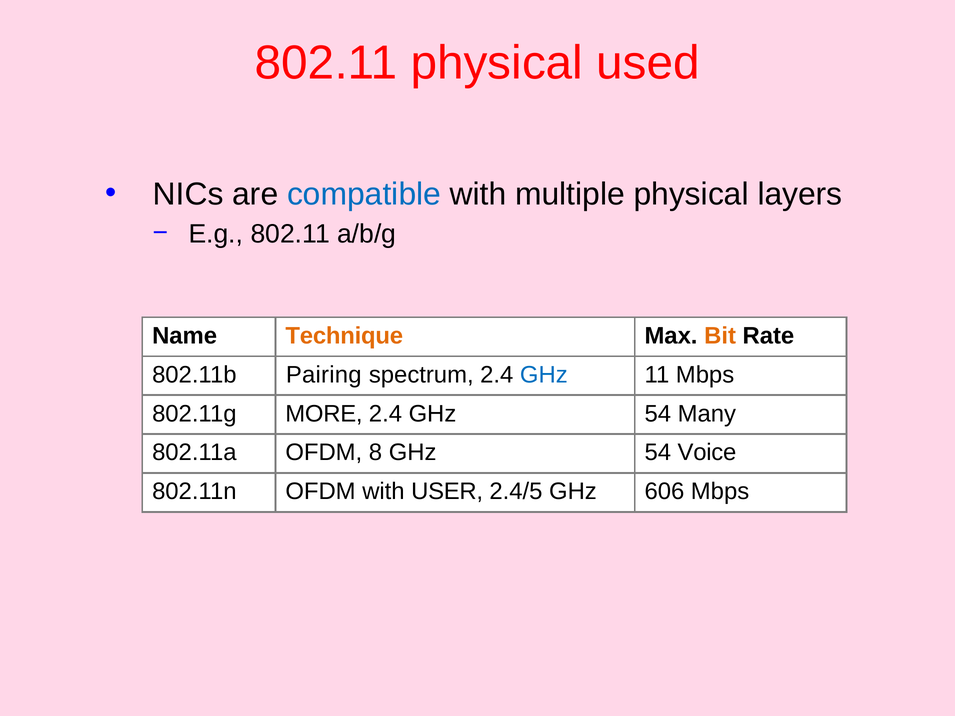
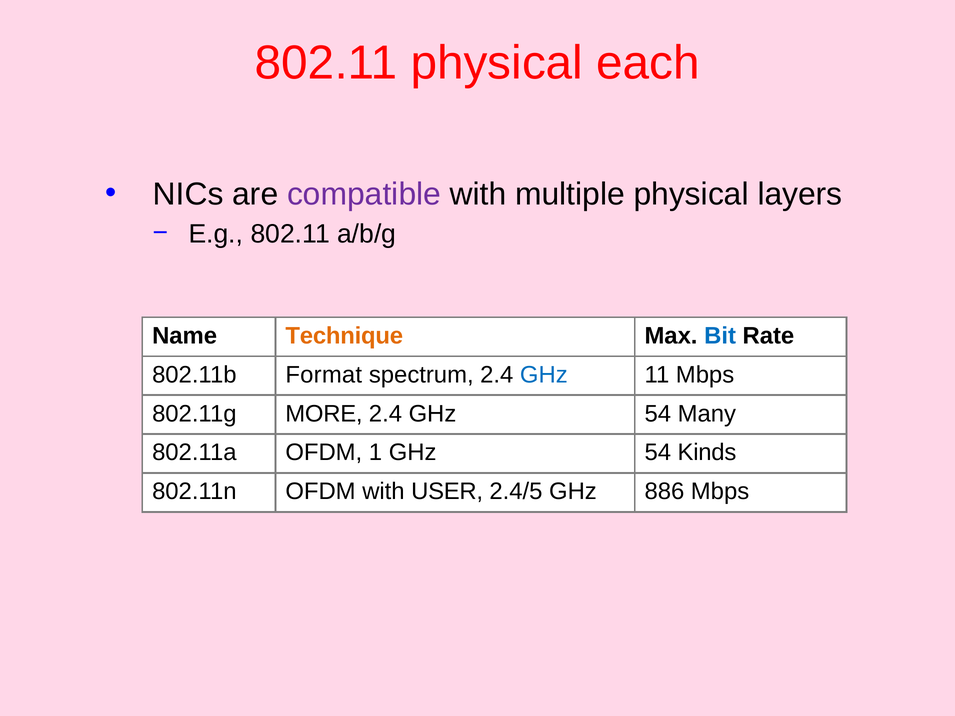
used: used -> each
compatible colour: blue -> purple
Bit colour: orange -> blue
Pairing: Pairing -> Format
8: 8 -> 1
Voice: Voice -> Kinds
606: 606 -> 886
